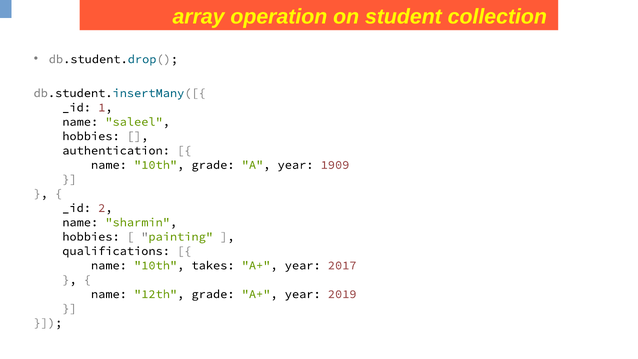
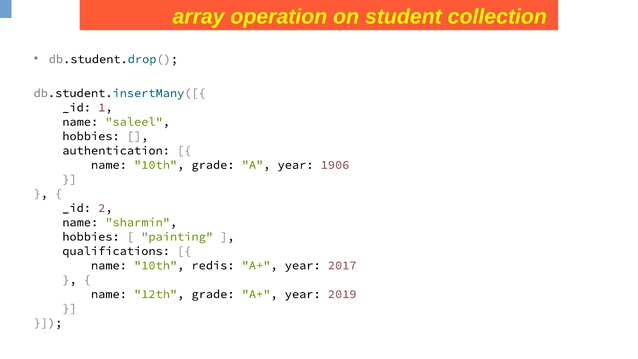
1909: 1909 -> 1906
takes: takes -> redis
